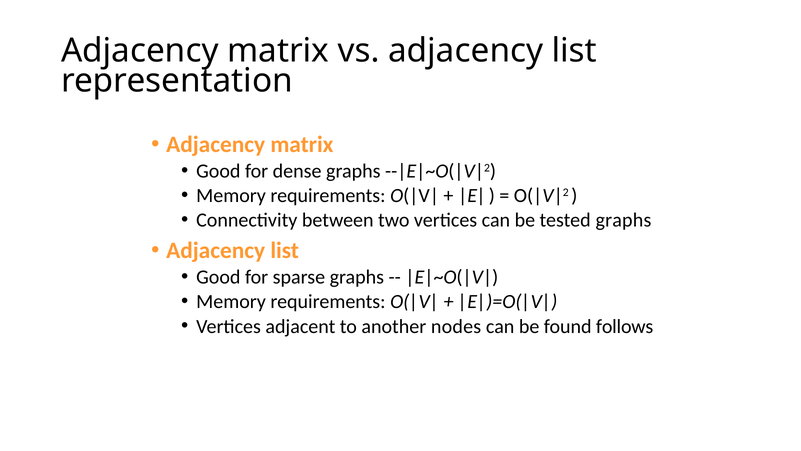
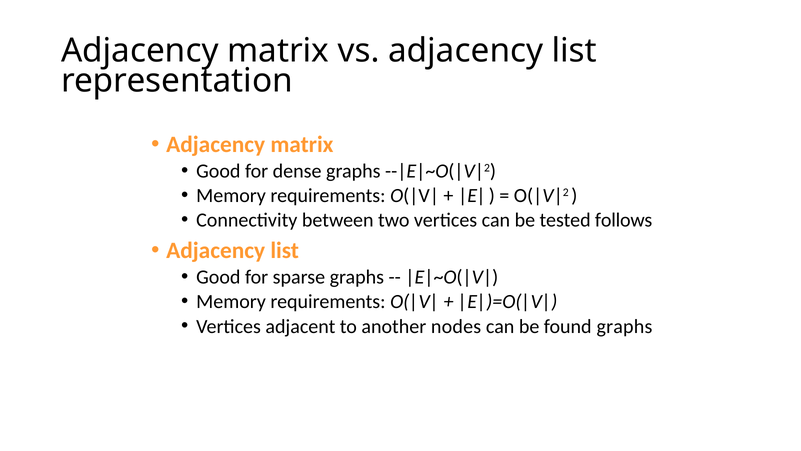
tested graphs: graphs -> follows
found follows: follows -> graphs
